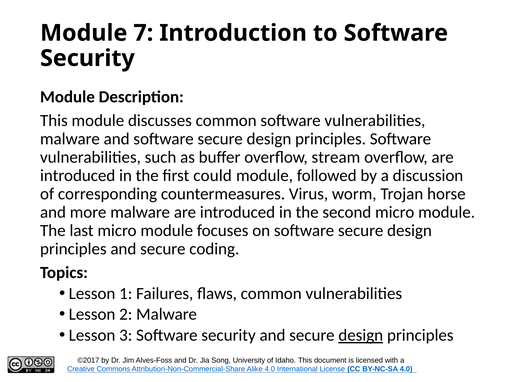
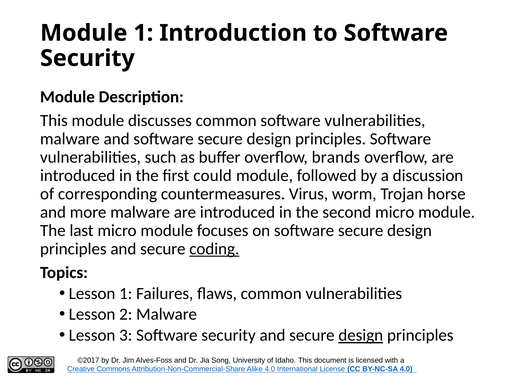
Module 7: 7 -> 1
stream: stream -> brands
coding underline: none -> present
